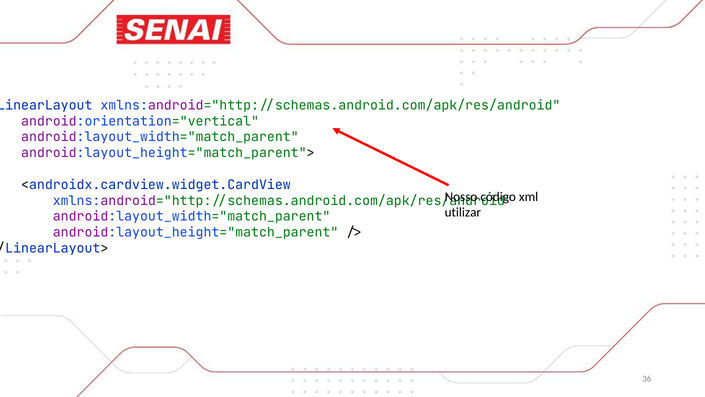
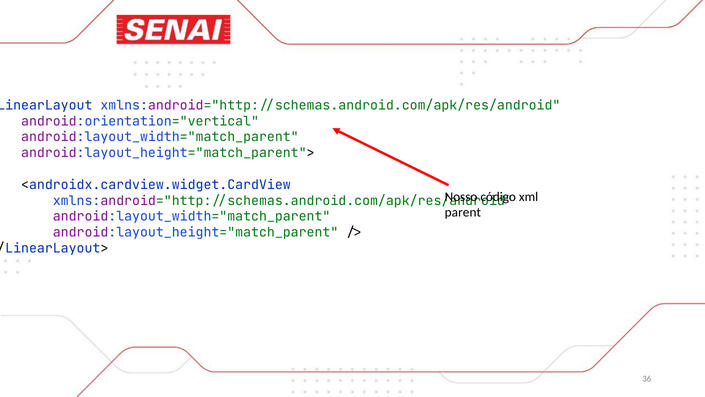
utilizar: utilizar -> parent
